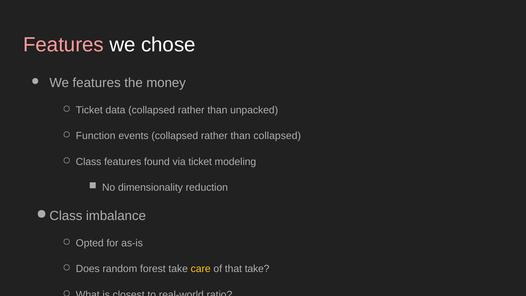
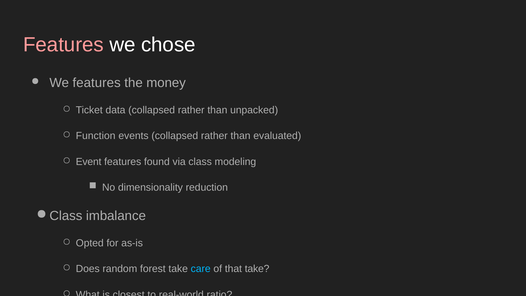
than collapsed: collapsed -> evaluated
Class: Class -> Event
via ticket: ticket -> class
care colour: yellow -> light blue
